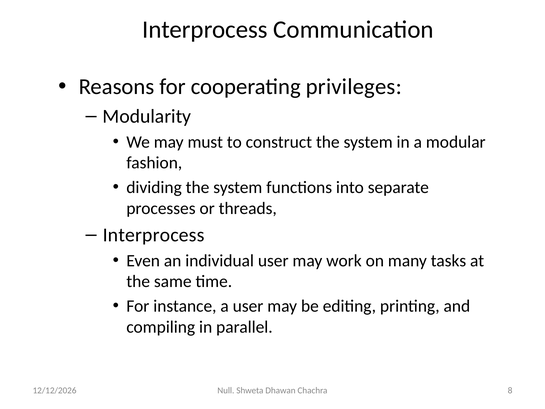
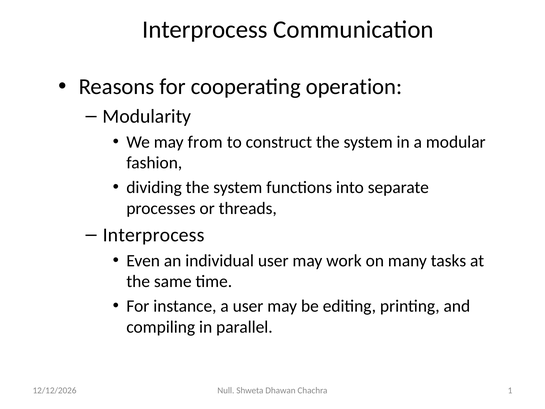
privileges: privileges -> operation
must: must -> from
8: 8 -> 1
